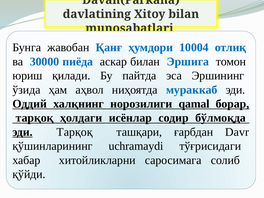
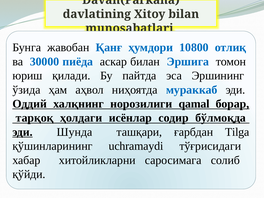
10004: 10004 -> 10800
эди Тарқоқ: Тарқоқ -> Шунда
Davr: Davr -> Tilga
